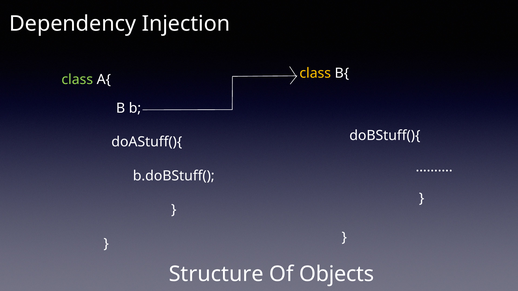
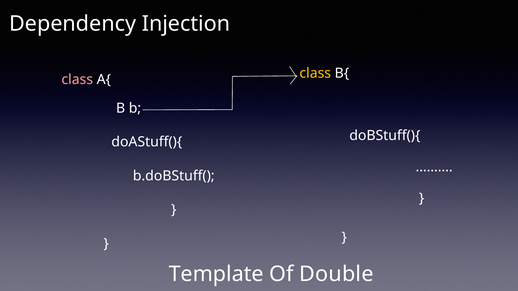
class at (77, 80) colour: light green -> pink
Structure: Structure -> Template
Objects: Objects -> Double
